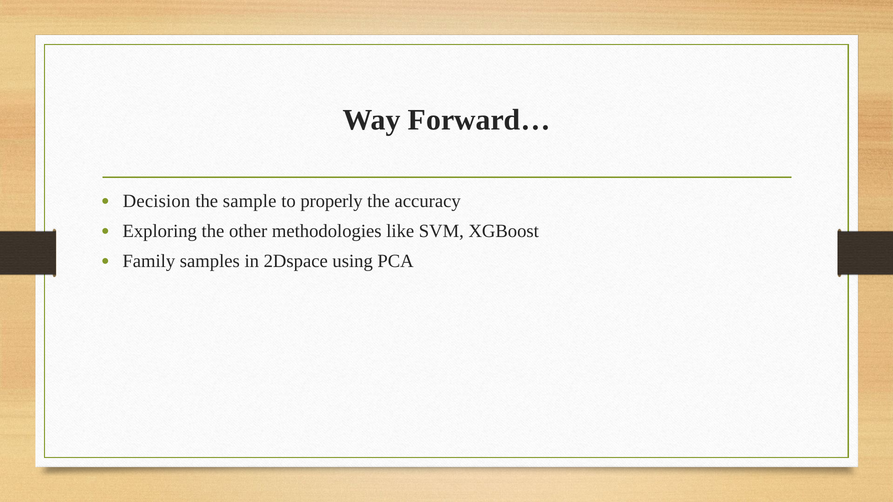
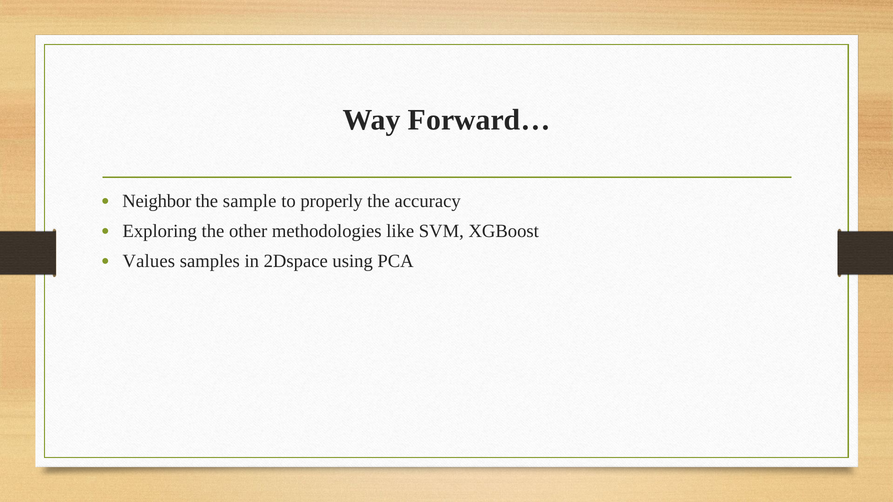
Decision: Decision -> Neighbor
Family: Family -> Values
